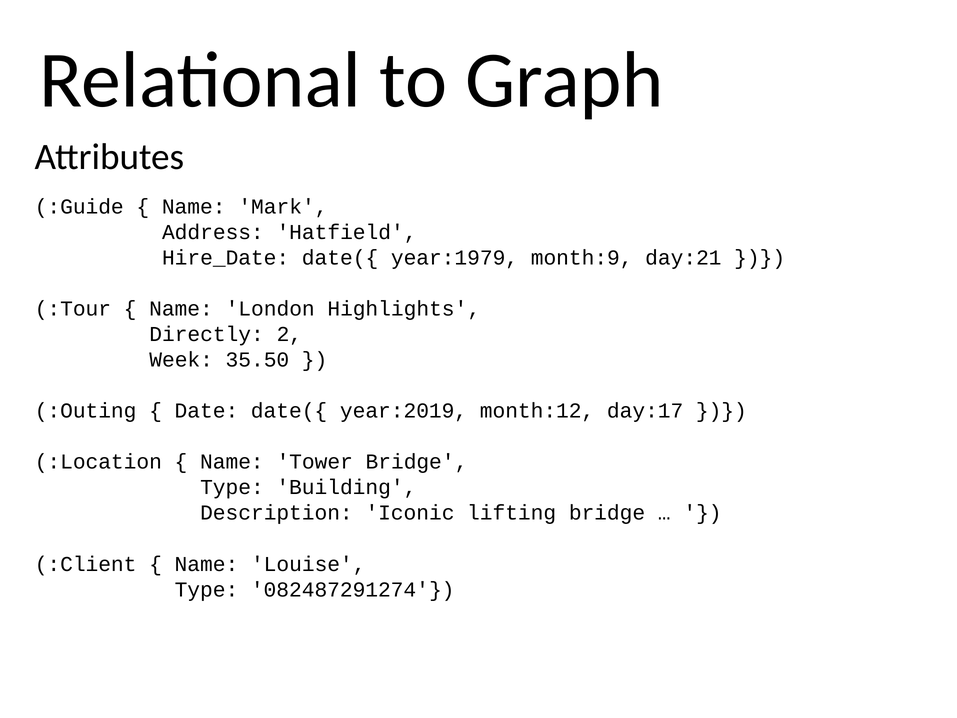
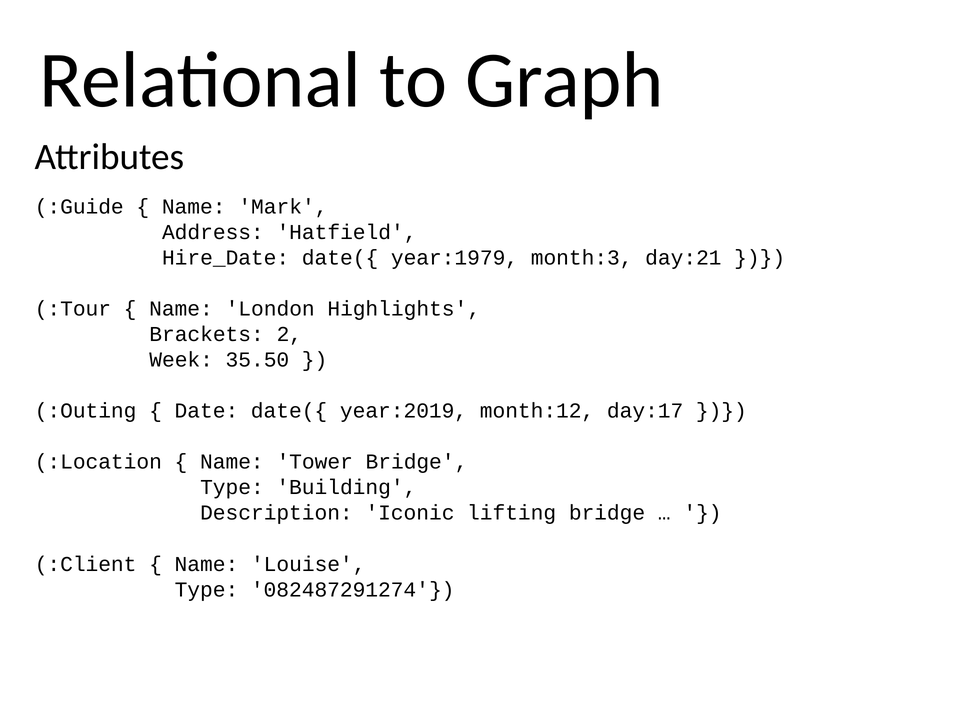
month:9: month:9 -> month:3
Directly: Directly -> Brackets
